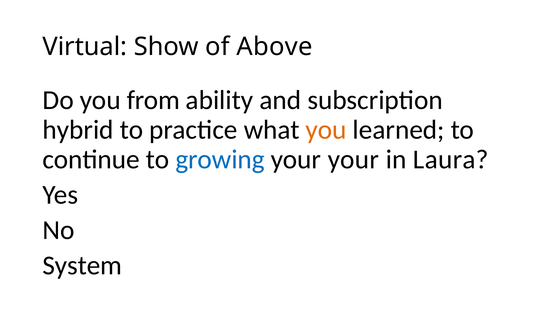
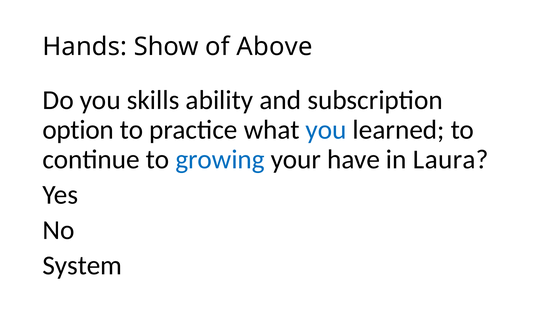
Virtual: Virtual -> Hands
from: from -> skills
hybrid: hybrid -> option
you at (326, 130) colour: orange -> blue
your your: your -> have
